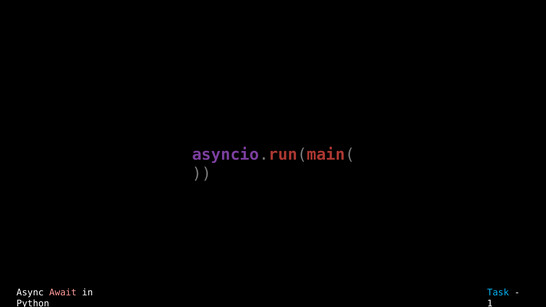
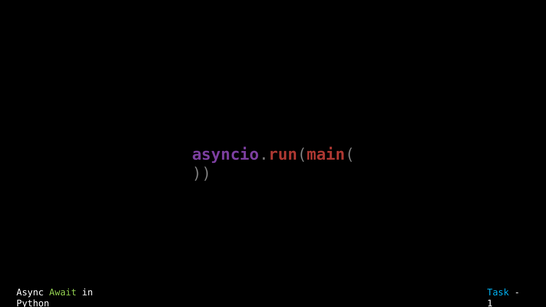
Await colour: pink -> light green
